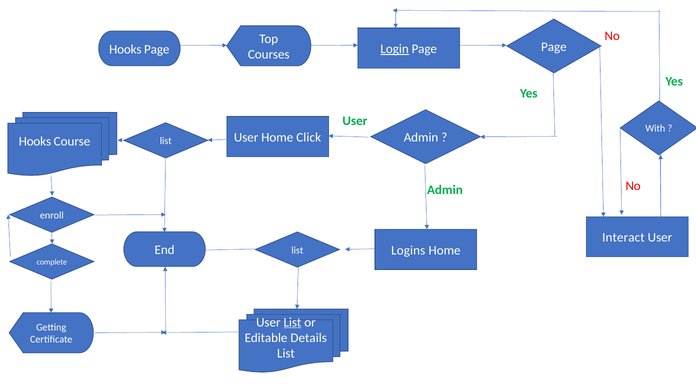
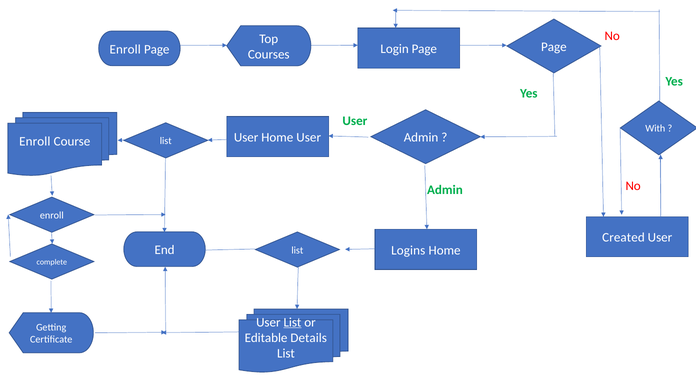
Hooks at (125, 49): Hooks -> Enroll
Login underline: present -> none
Home Click: Click -> User
Hooks at (35, 141): Hooks -> Enroll
Interact: Interact -> Created
